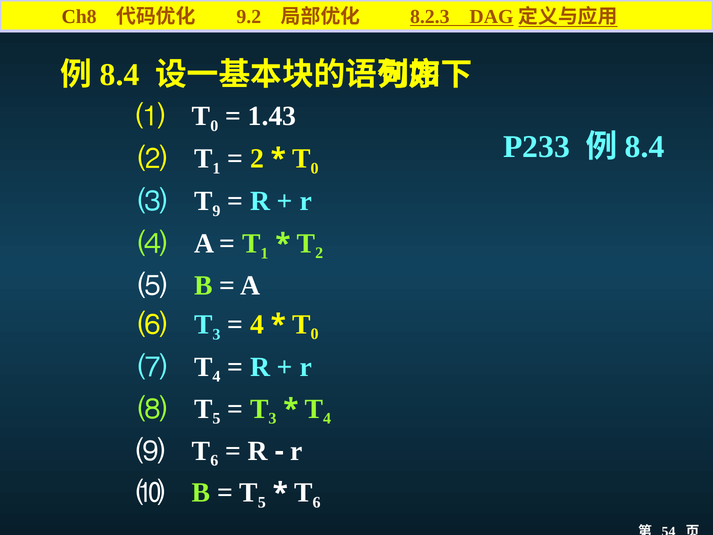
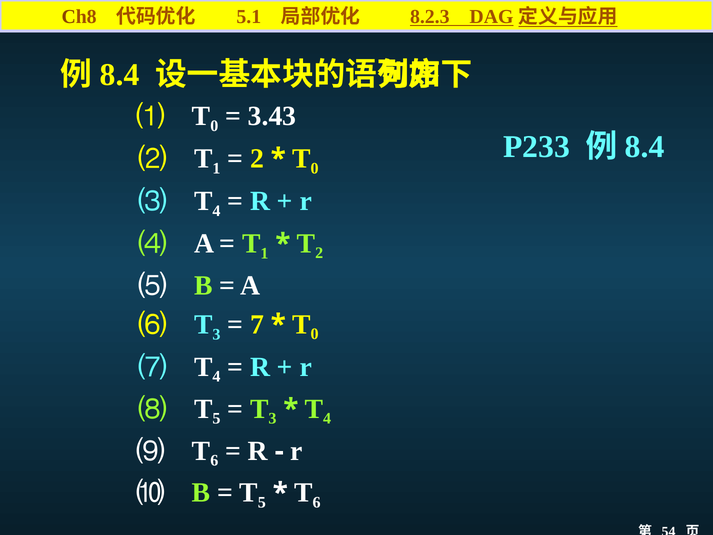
9.2: 9.2 -> 5.1
1.43: 1.43 -> 3.43
9 at (216, 211): 9 -> 4
4 at (257, 324): 4 -> 7
